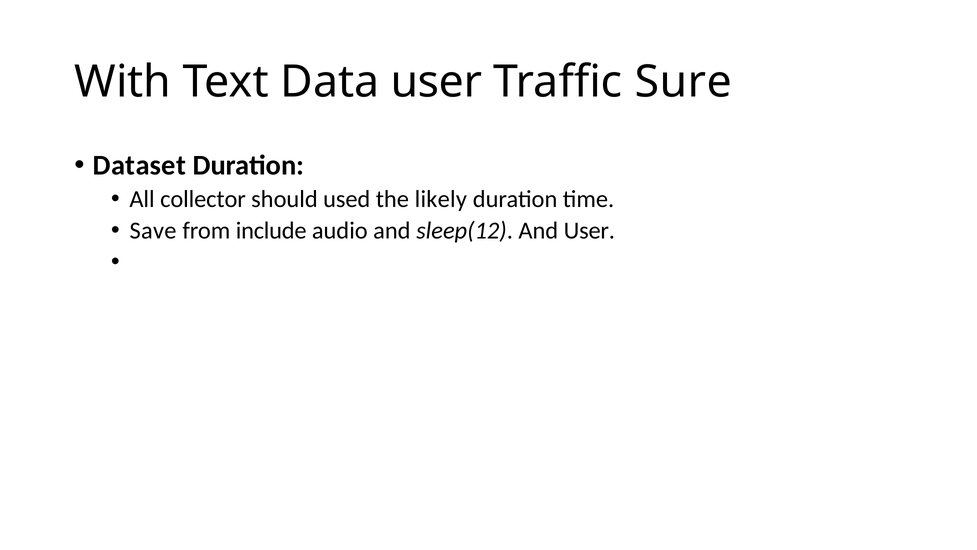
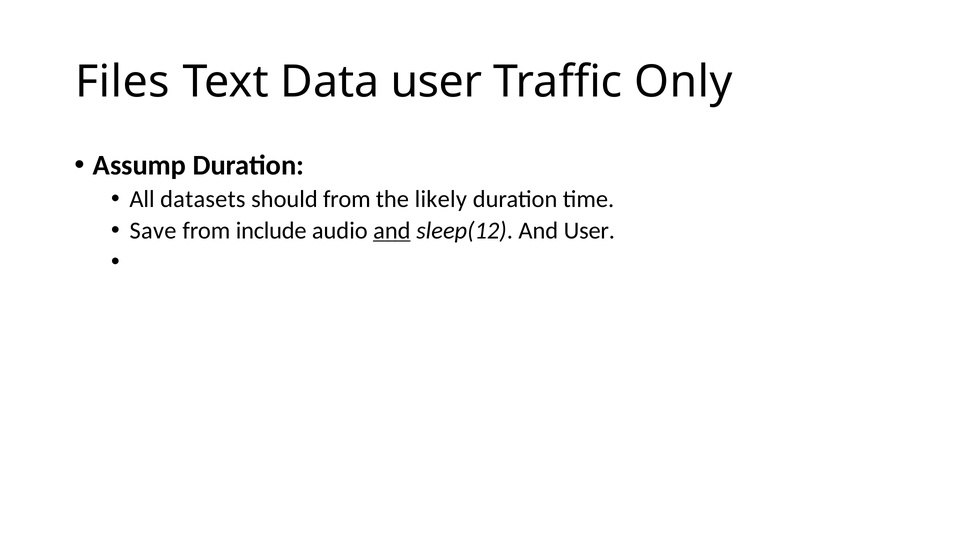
With: With -> Files
Sure: Sure -> Only
Dataset: Dataset -> Assump
collector: collector -> datasets
should used: used -> from
and at (392, 230) underline: none -> present
